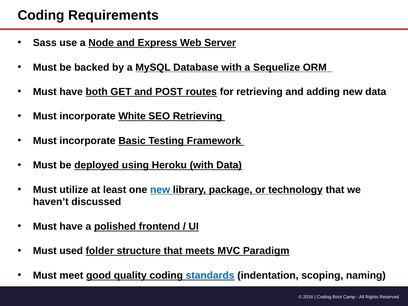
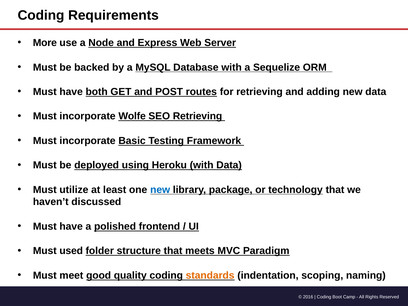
Sass: Sass -> More
White: White -> Wolfe
standards colour: blue -> orange
